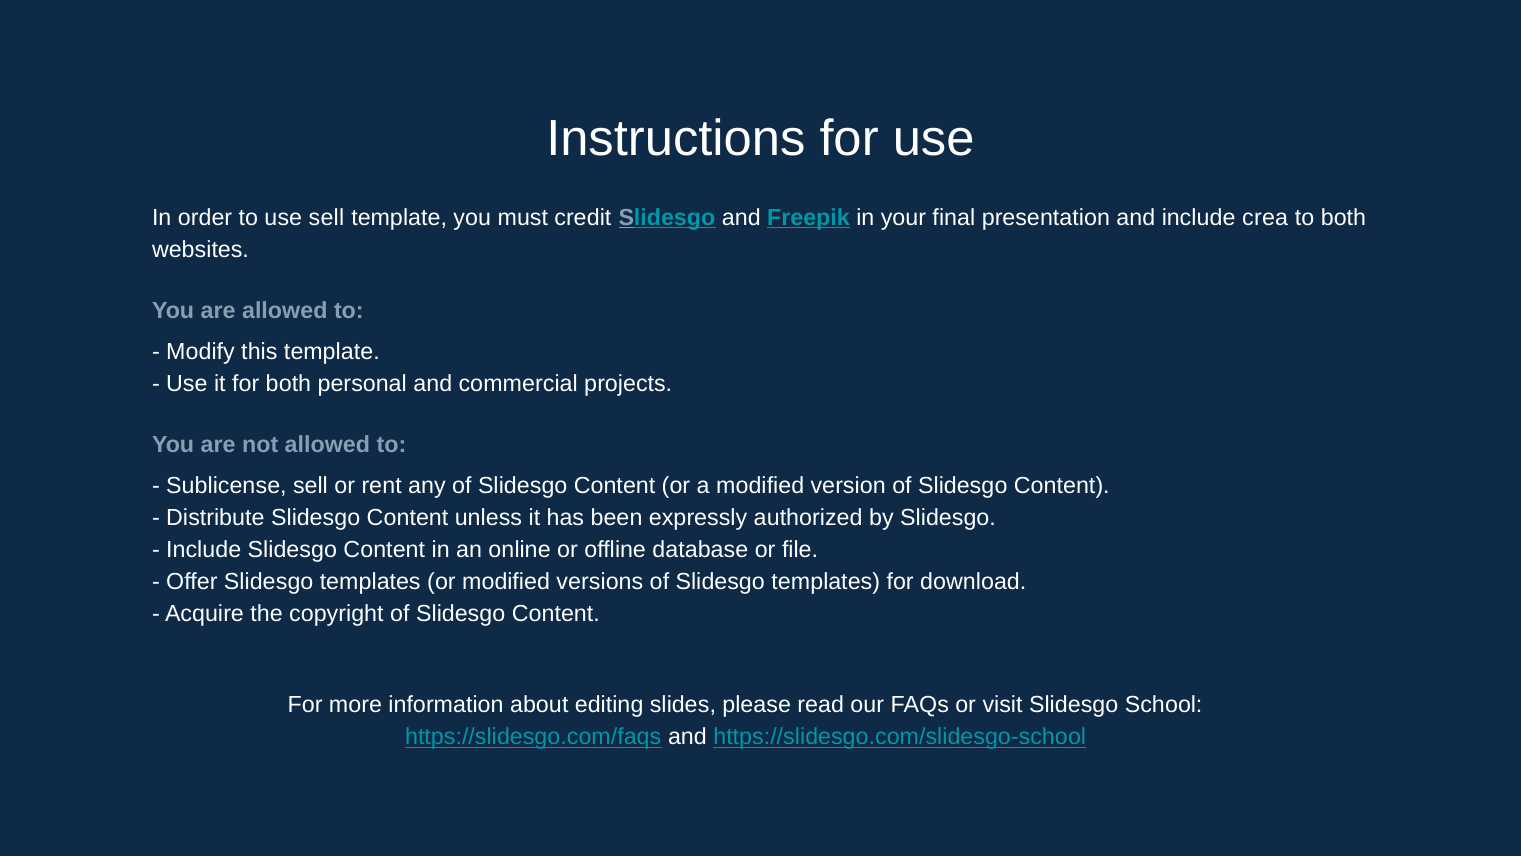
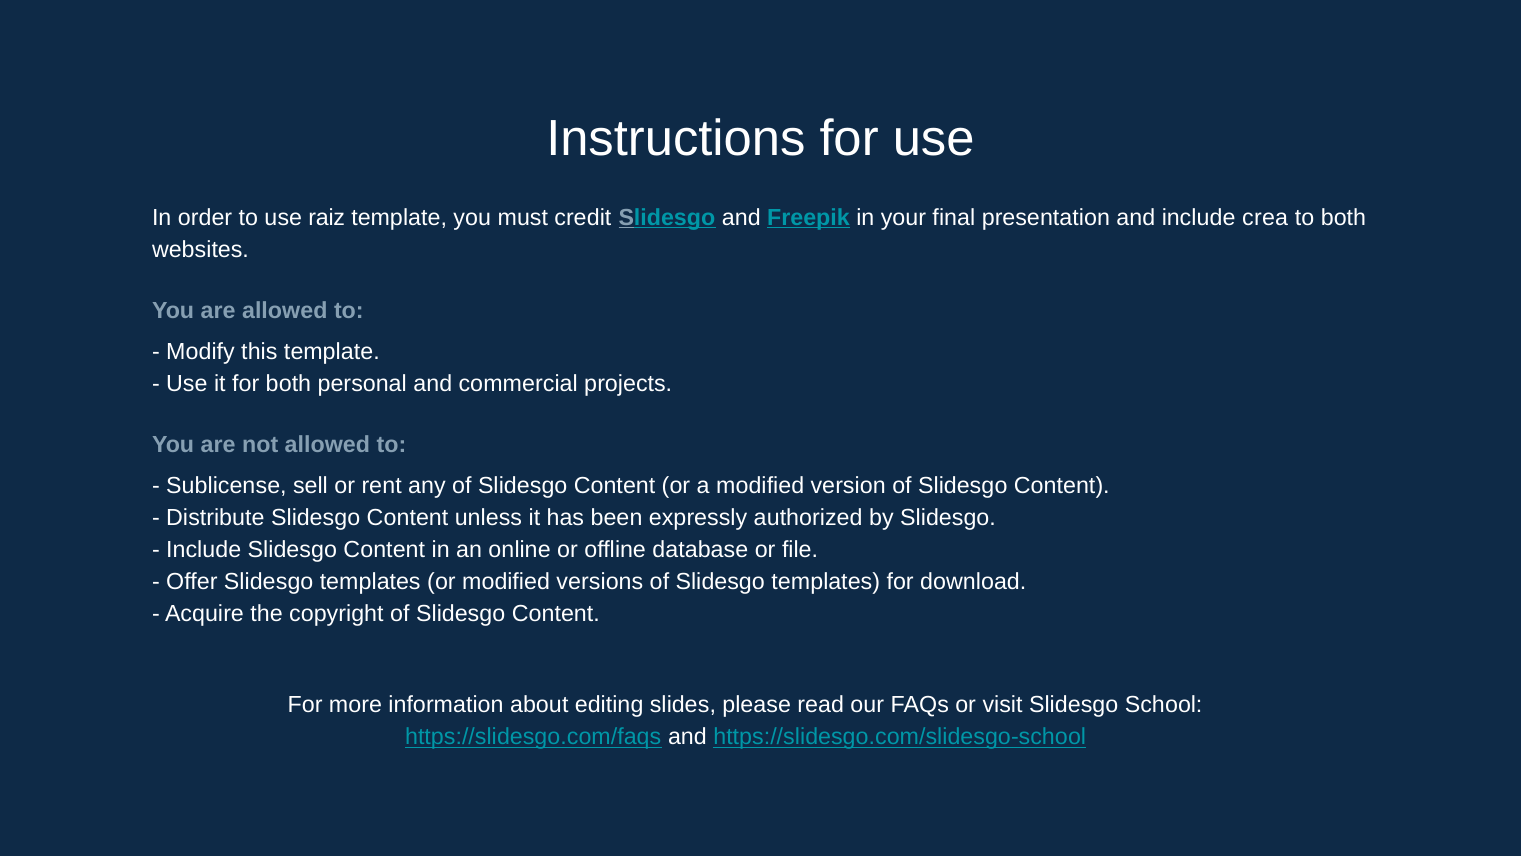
use sell: sell -> raiz
